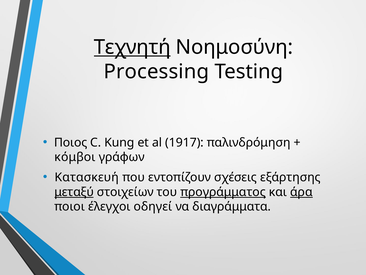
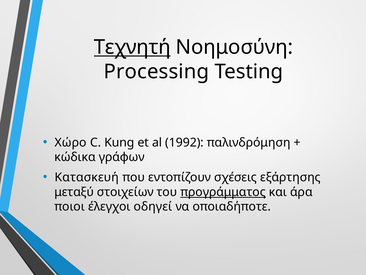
Ποιος: Ποιος -> Χώρο
1917: 1917 -> 1992
κόμβοι: κόμβοι -> κώδικα
μεταξύ underline: present -> none
άρα underline: present -> none
διαγράμματα: διαγράμματα -> οποιαδήποτε
